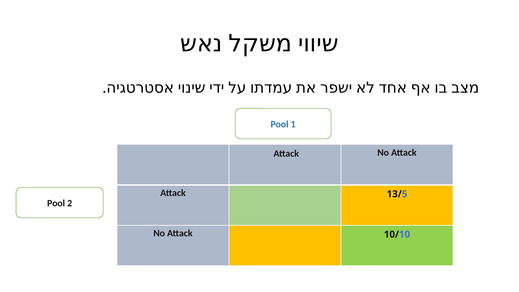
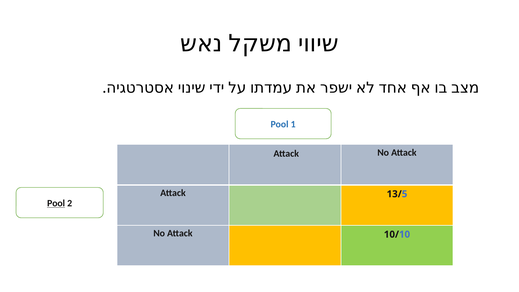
Pool at (56, 203) underline: none -> present
